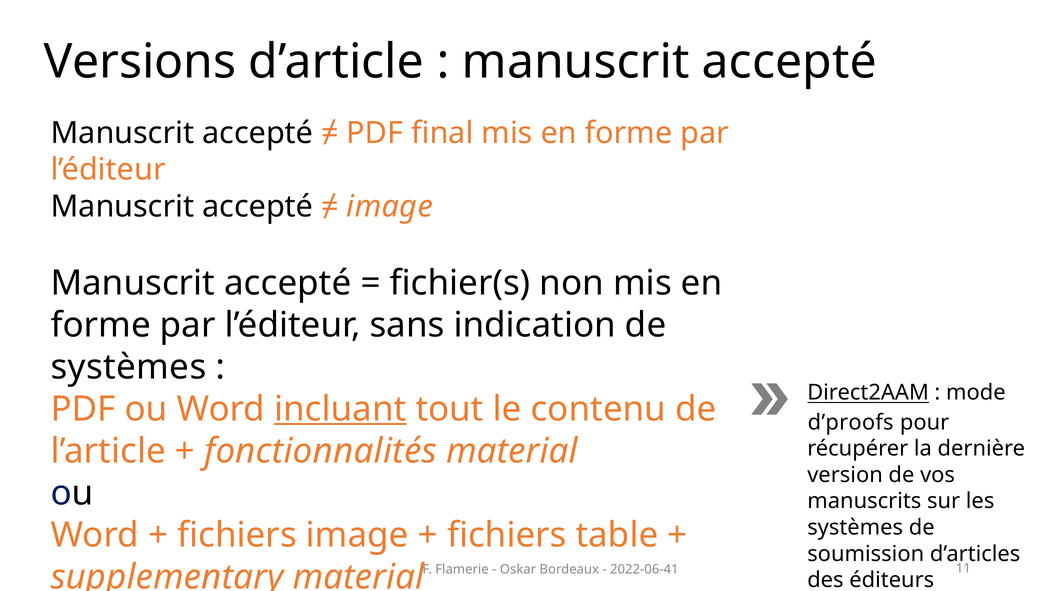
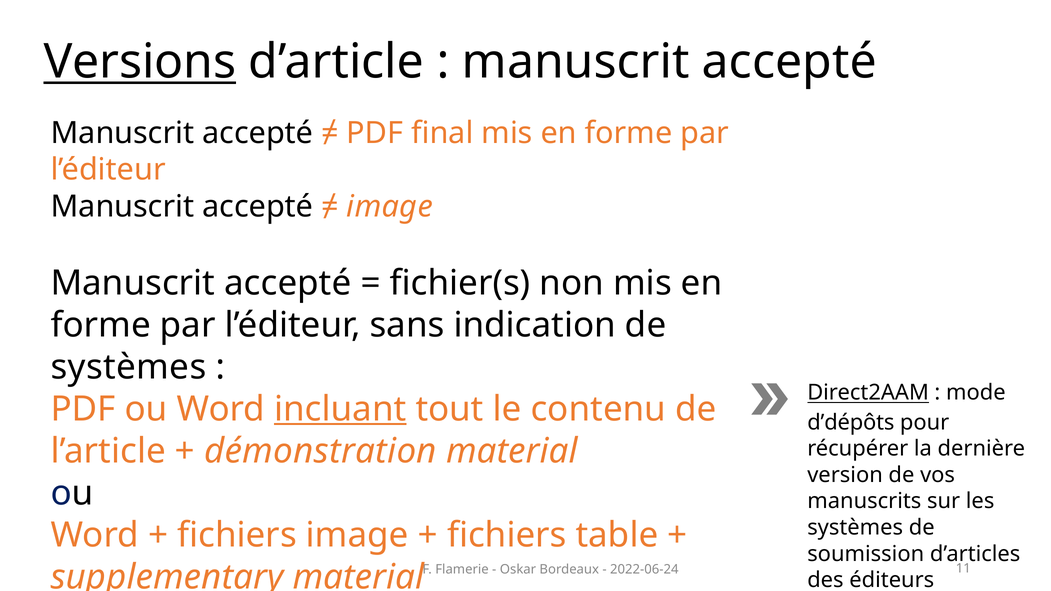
Versions underline: none -> present
d’proofs: d’proofs -> d’dépôts
fonctionnalités: fonctionnalités -> démonstration
2022-06-41: 2022-06-41 -> 2022-06-24
